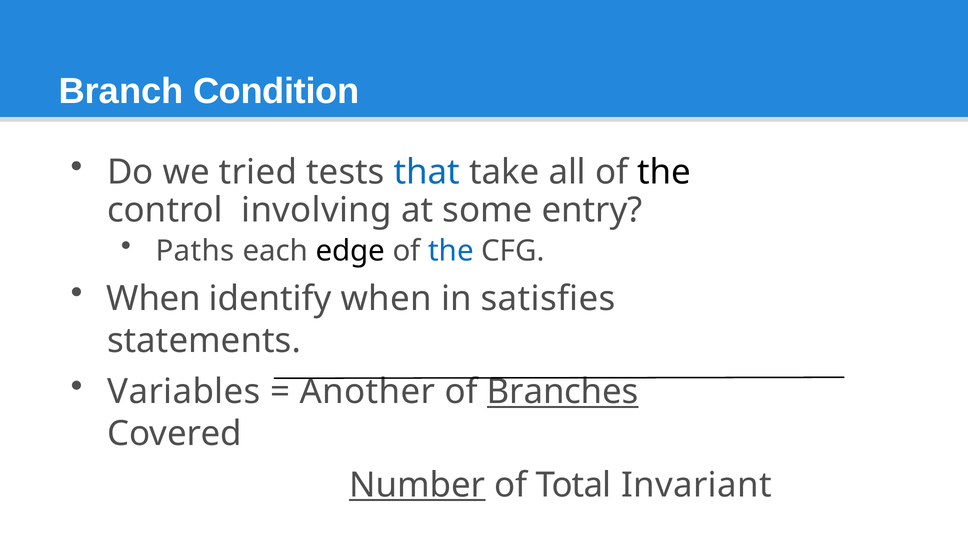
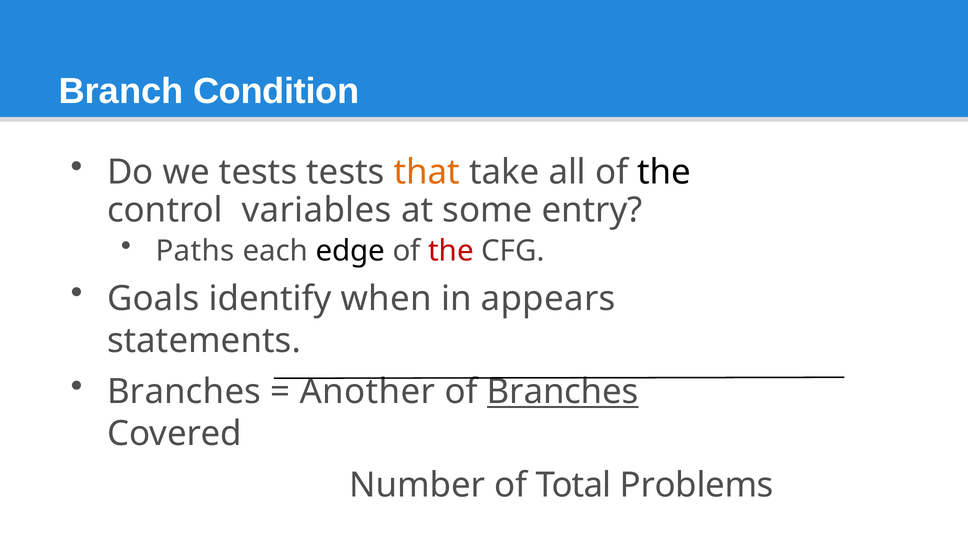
we tried: tried -> tests
that colour: blue -> orange
involving: involving -> variables
the at (451, 251) colour: blue -> red
When at (154, 299): When -> Goals
satisfies: satisfies -> appears
Variables at (184, 392): Variables -> Branches
Number underline: present -> none
Invariant: Invariant -> Problems
